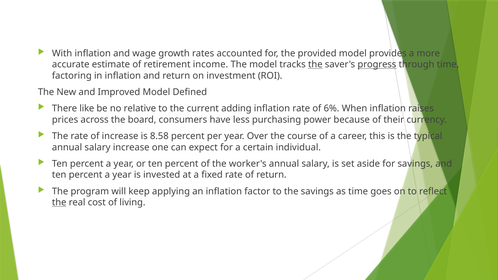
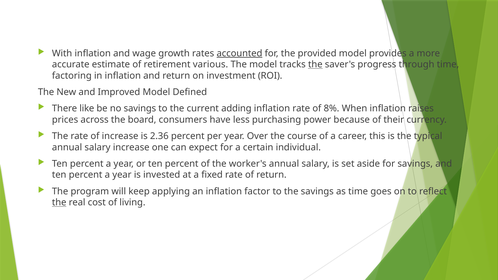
accounted underline: none -> present
income: income -> various
progress underline: present -> none
no relative: relative -> savings
6%: 6% -> 8%
8.58: 8.58 -> 2.36
